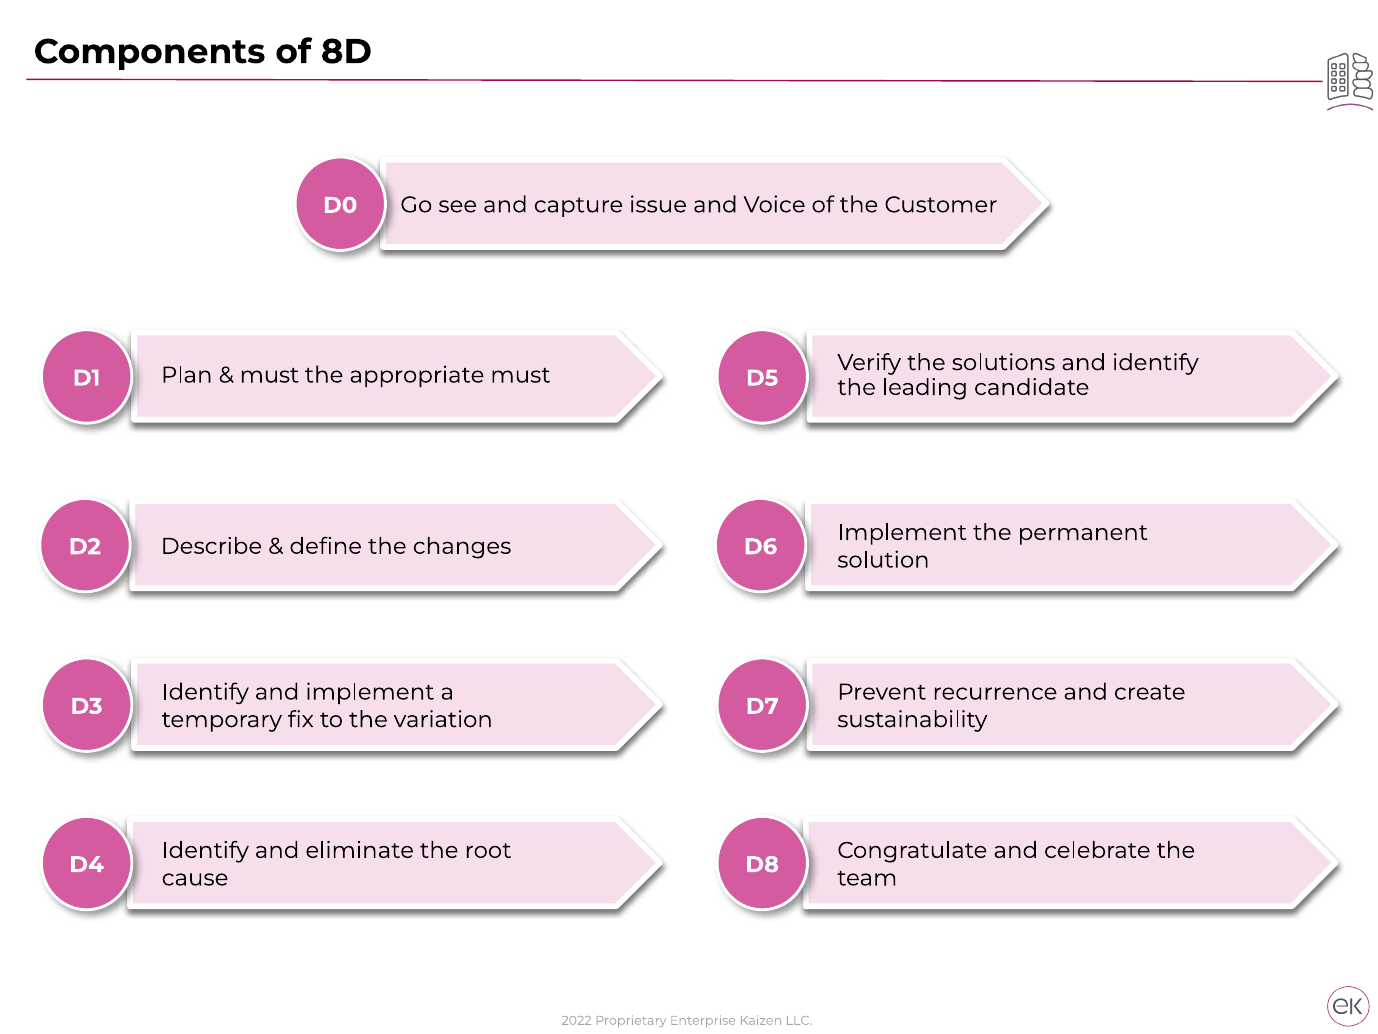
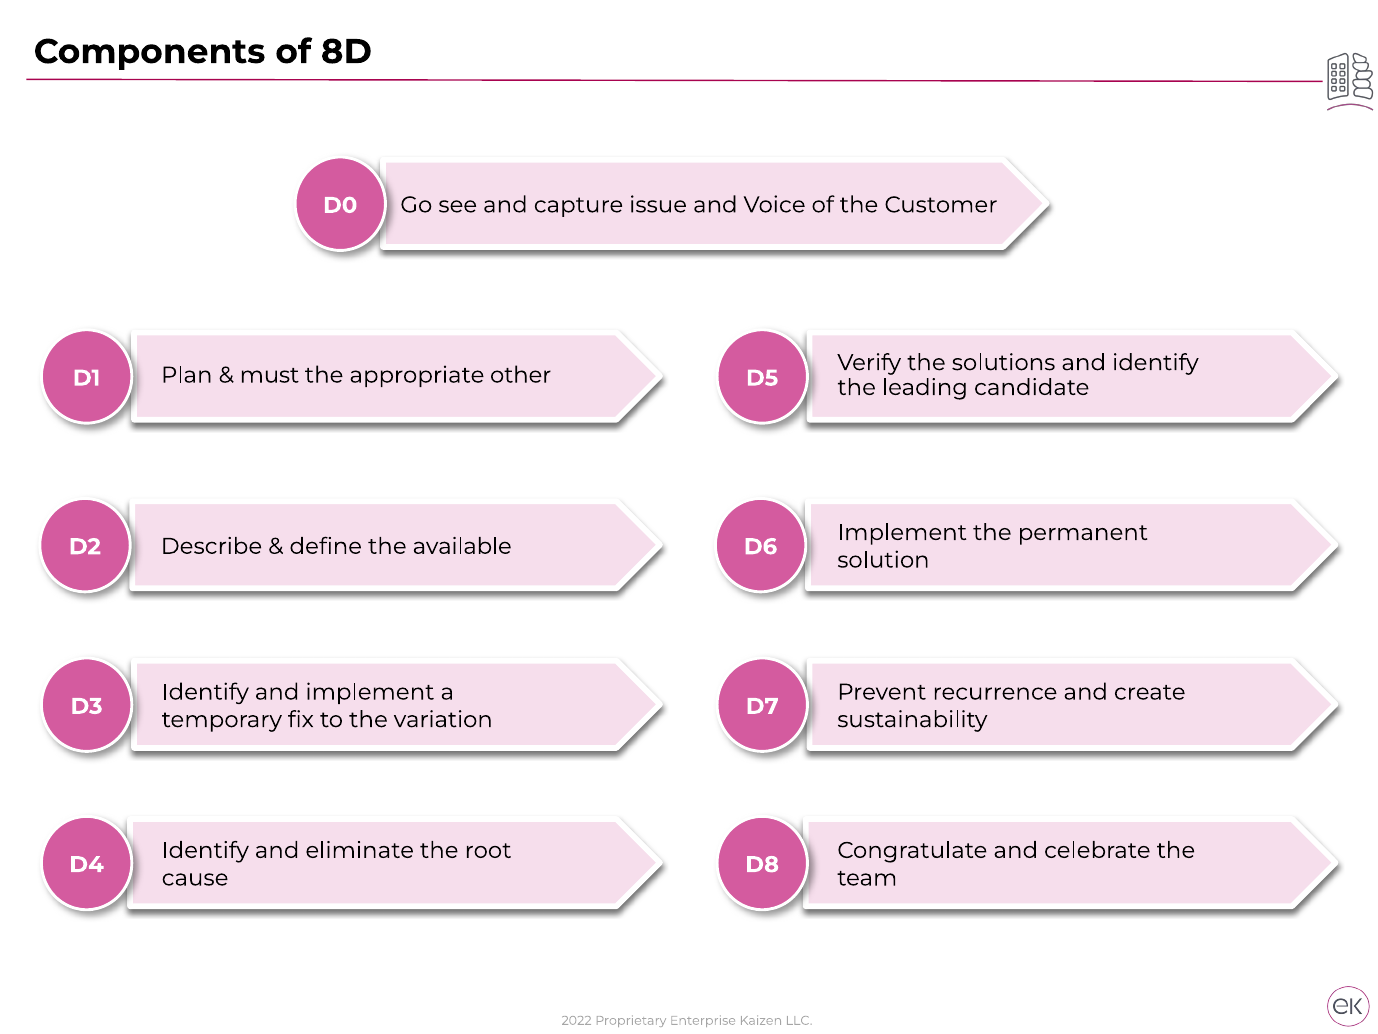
appropriate must: must -> other
changes: changes -> available
